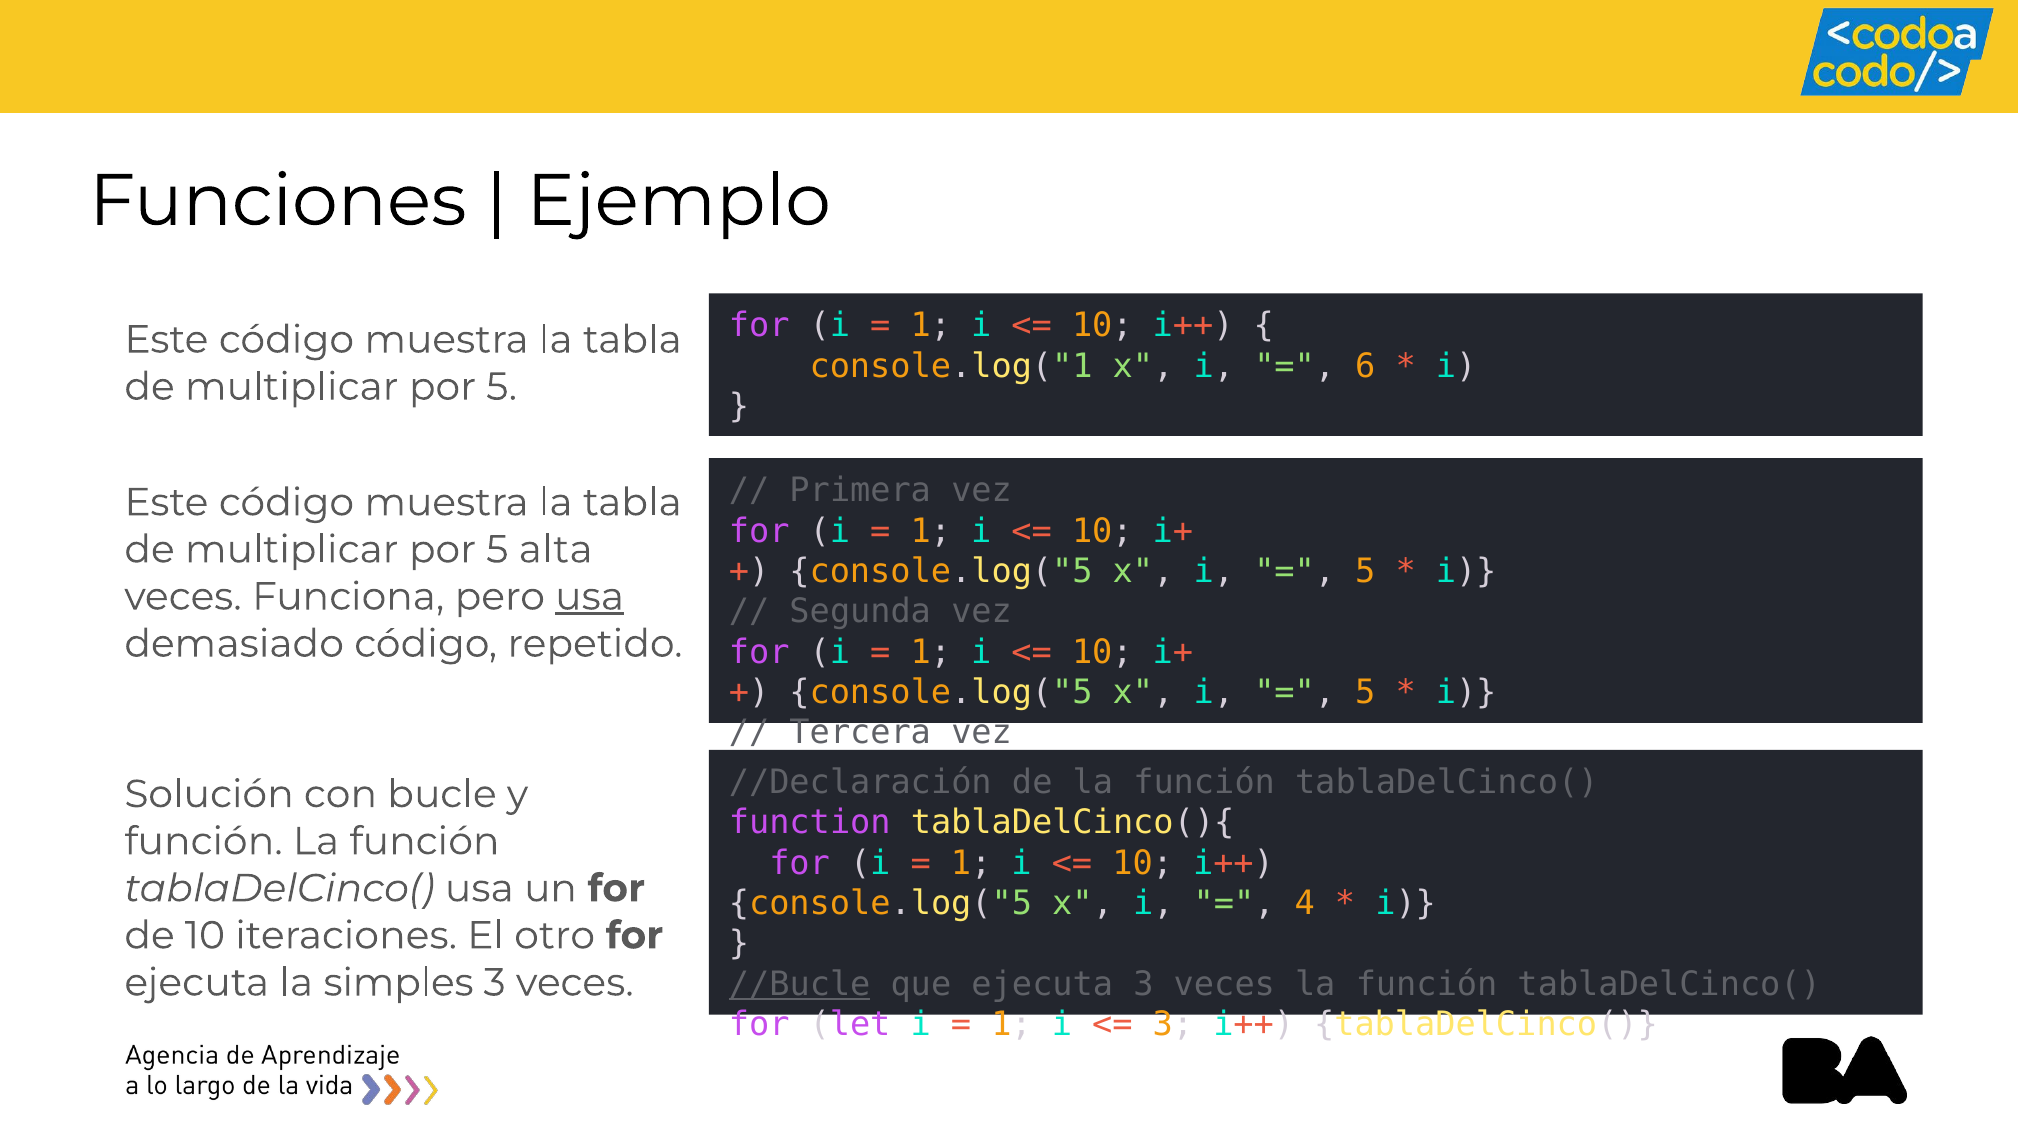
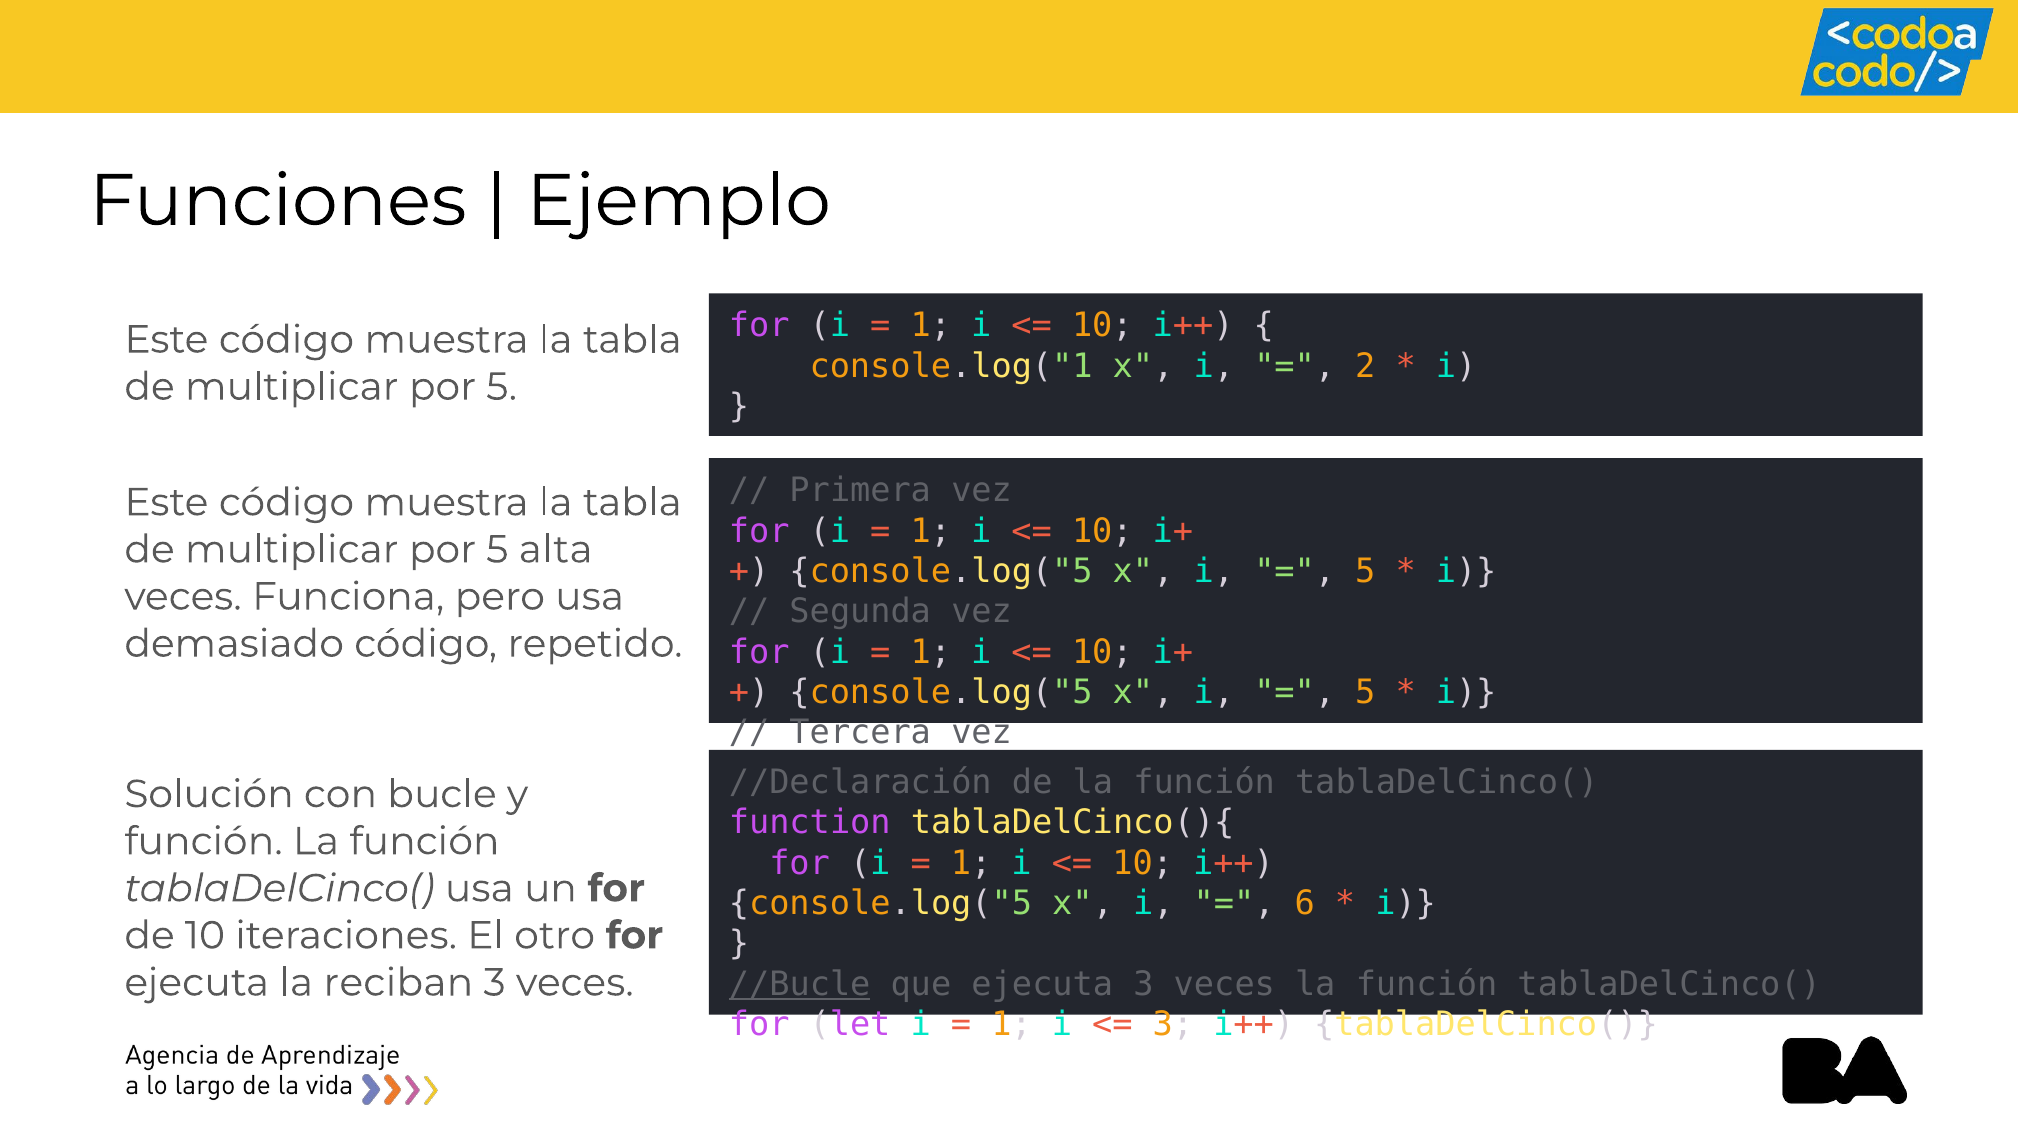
6: 6 -> 2
usa at (590, 597) underline: present -> none
4: 4 -> 6
simples: simples -> reciban
